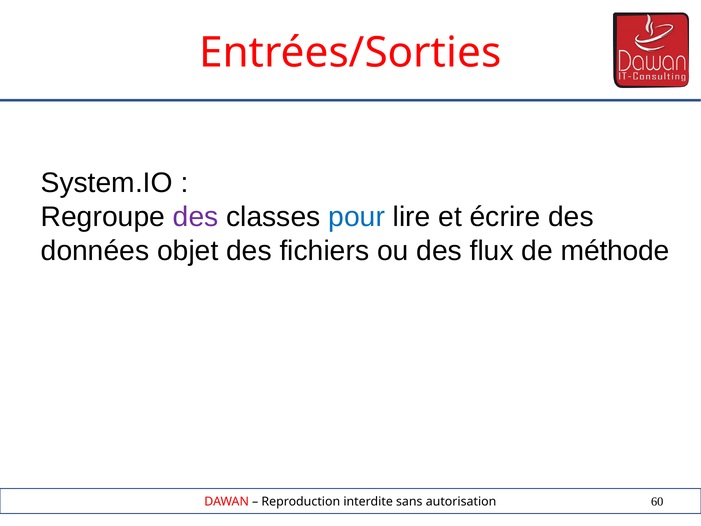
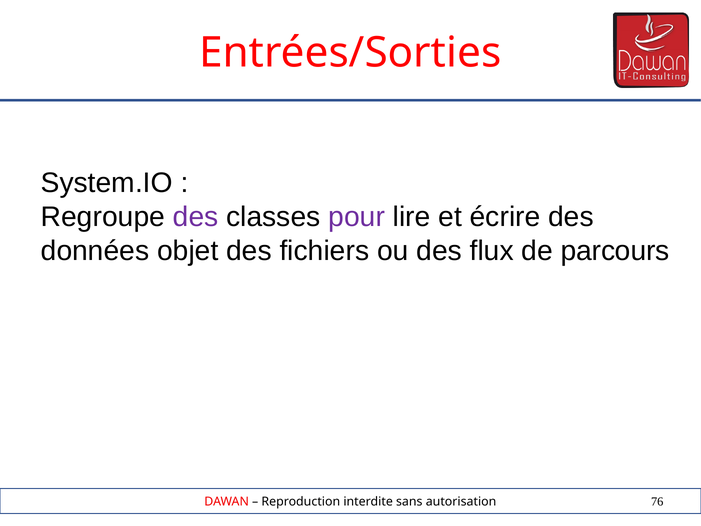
pour colour: blue -> purple
méthode: méthode -> parcours
60: 60 -> 76
